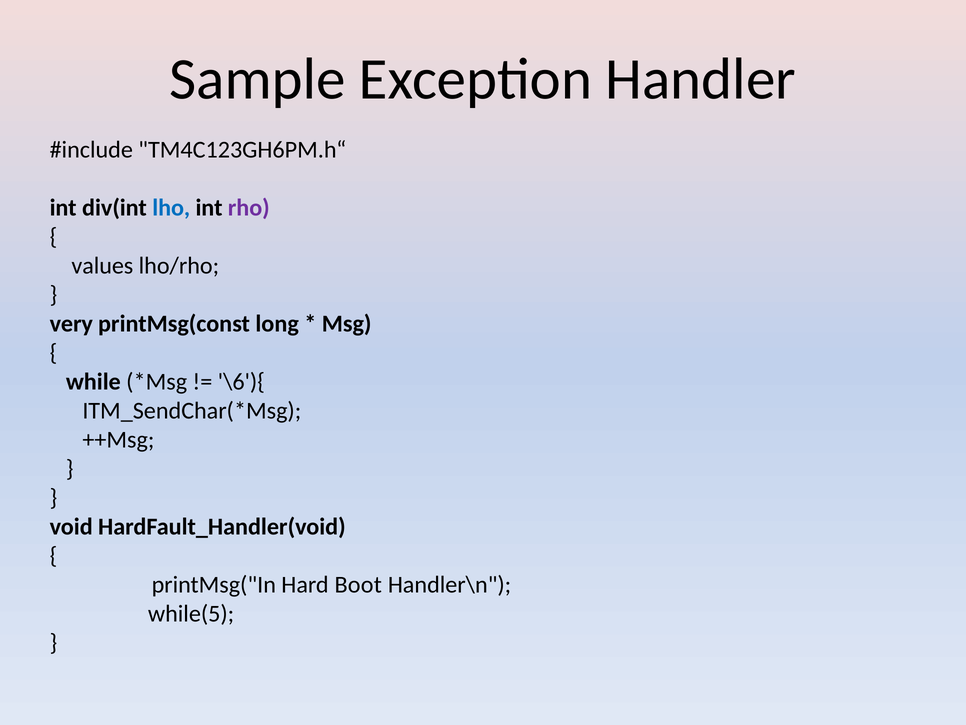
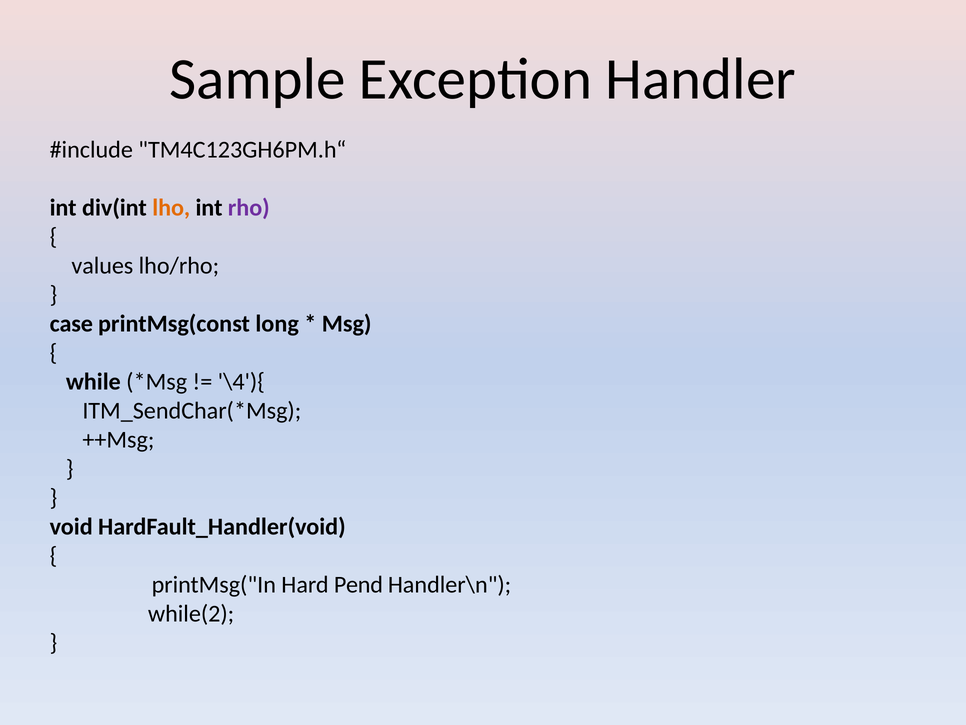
lho colour: blue -> orange
very: very -> case
\6'){: \6'){ -> \4'){
Boot: Boot -> Pend
while(5: while(5 -> while(2
